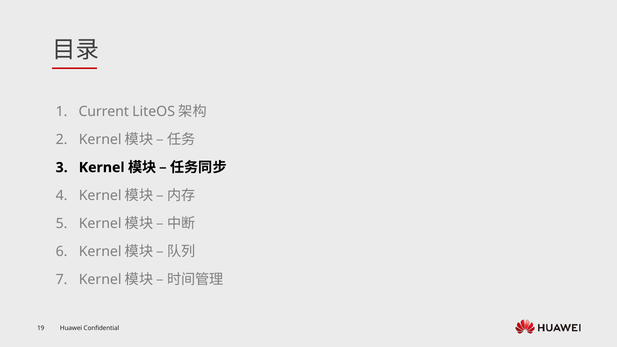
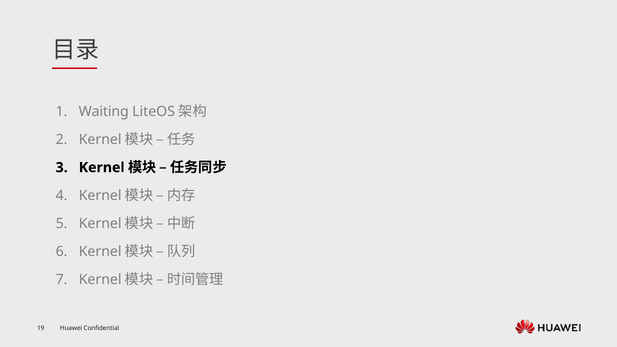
Current: Current -> Waiting
